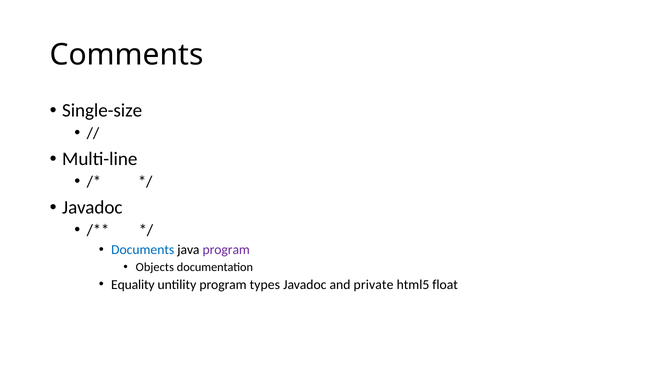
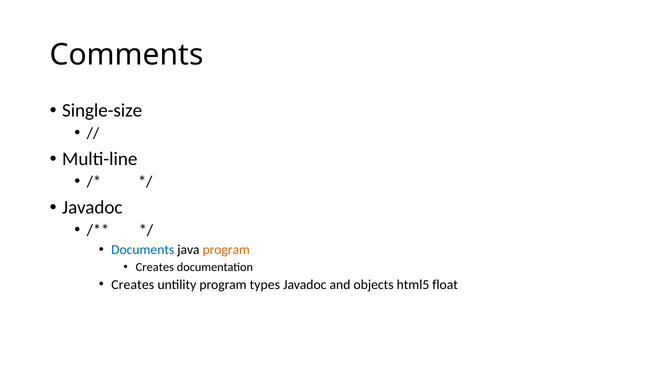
program at (226, 250) colour: purple -> orange
Objects at (155, 267): Objects -> Creates
Equality at (133, 284): Equality -> Creates
private: private -> objects
